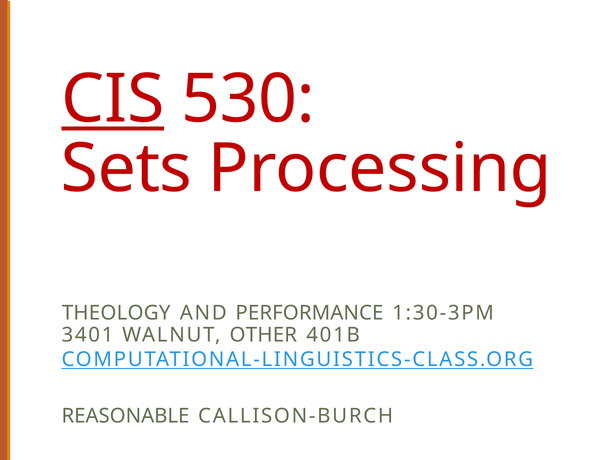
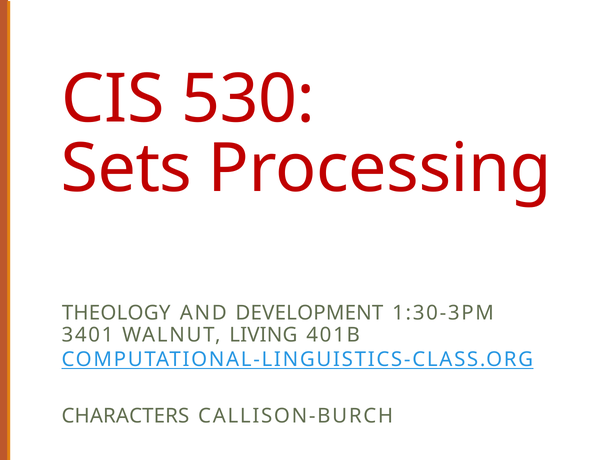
CIS underline: present -> none
PERFORMANCE: PERFORMANCE -> DEVELOPMENT
OTHER: OTHER -> LIVING
REASONABLE: REASONABLE -> CHARACTERS
